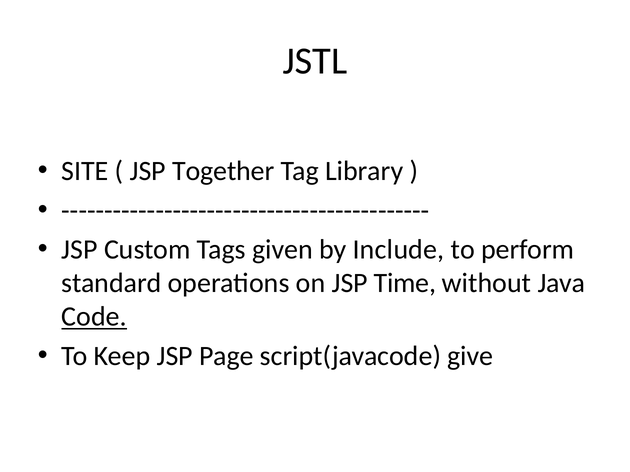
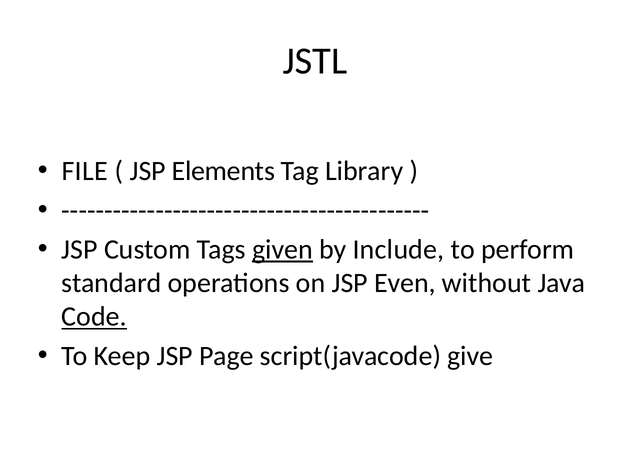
SITE: SITE -> FILE
Together: Together -> Elements
given underline: none -> present
Time: Time -> Even
